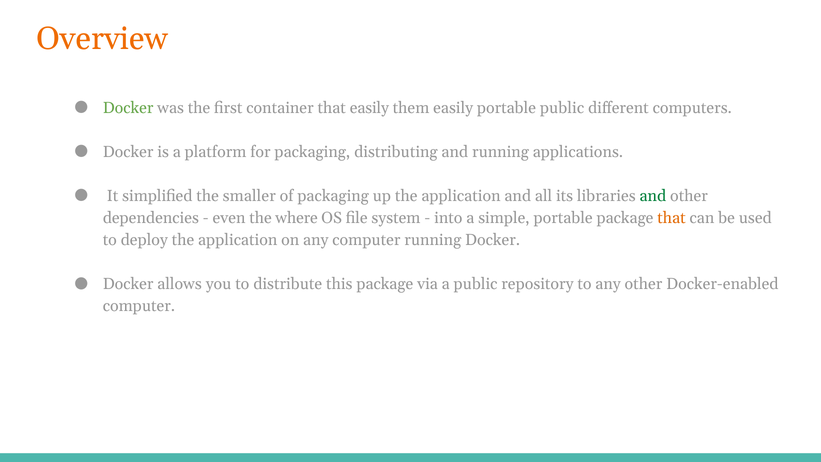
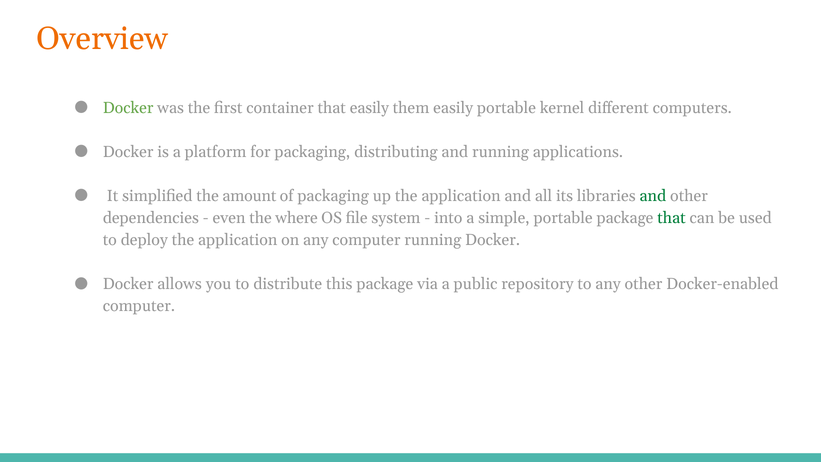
portable public: public -> kernel
smaller: smaller -> amount
that at (672, 218) colour: orange -> green
